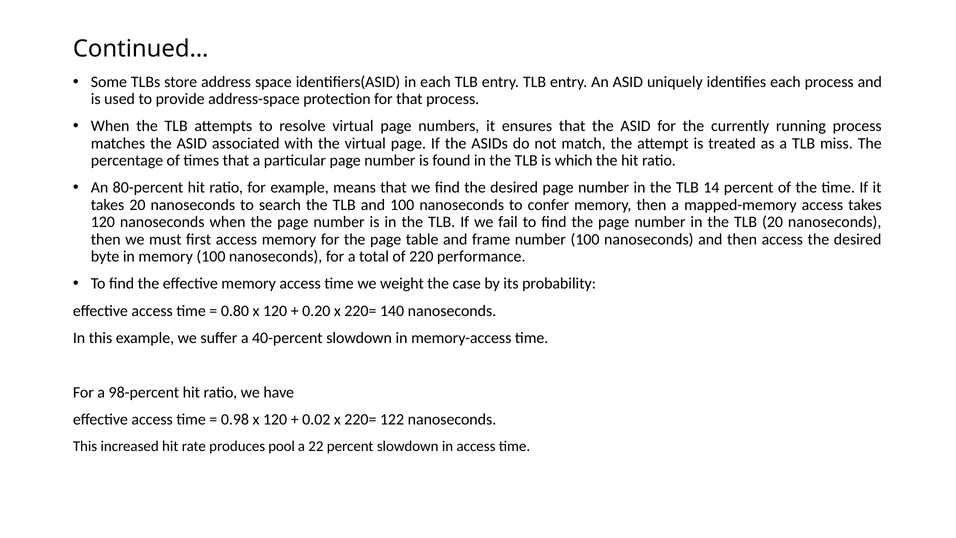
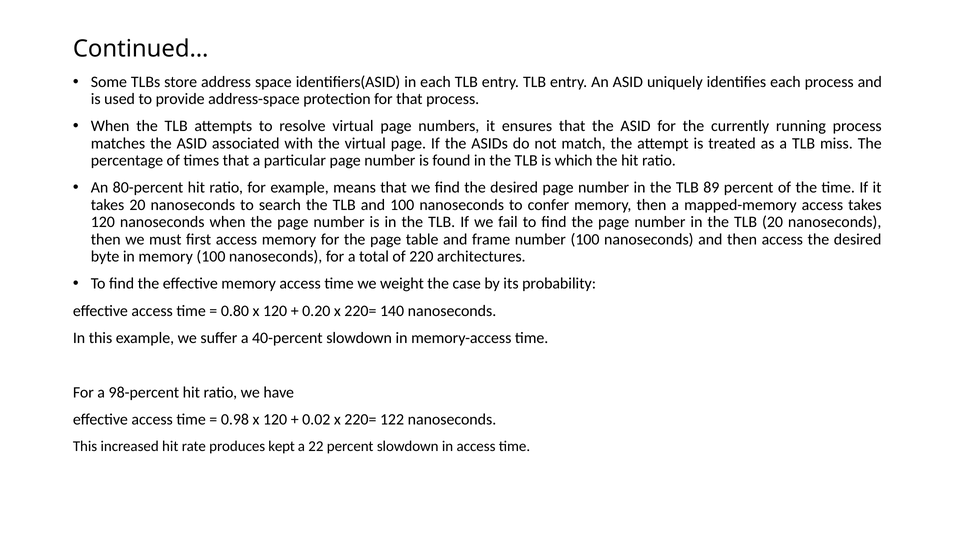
14: 14 -> 89
performance: performance -> architectures
pool: pool -> kept
